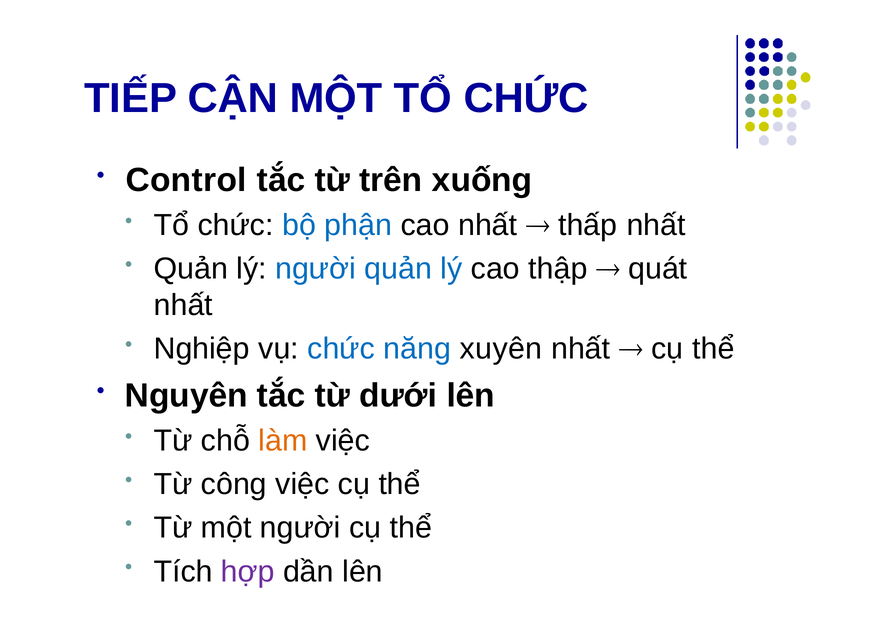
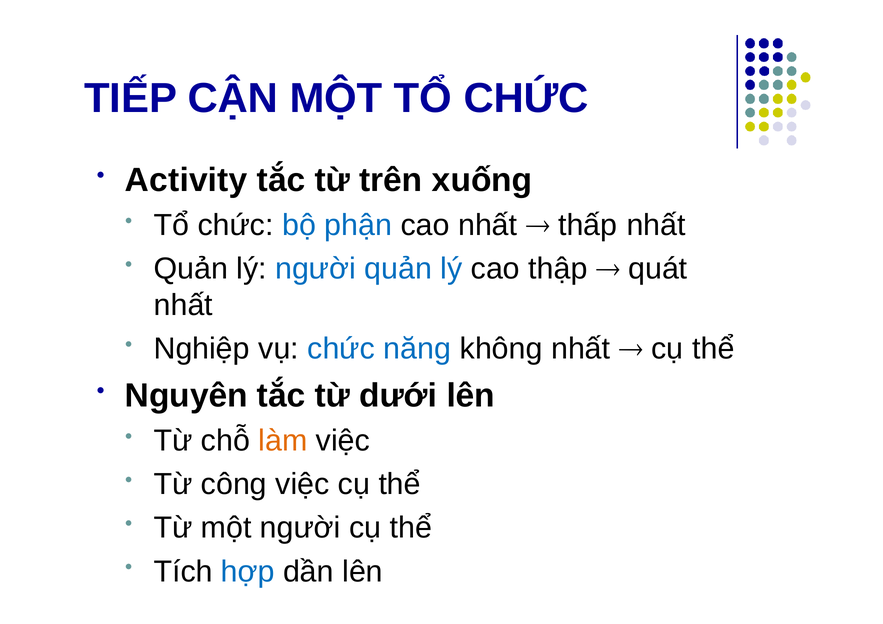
Control: Control -> Activity
xuyên: xuyên -> không
hợp colour: purple -> blue
